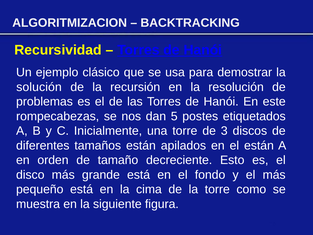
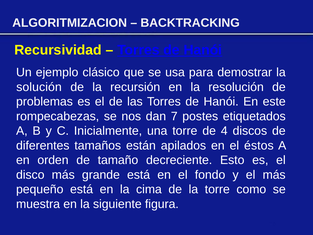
5: 5 -> 7
3: 3 -> 4
el están: están -> éstos
